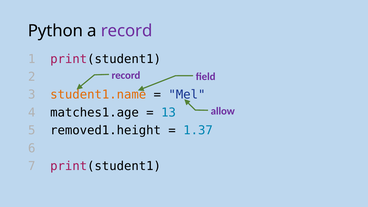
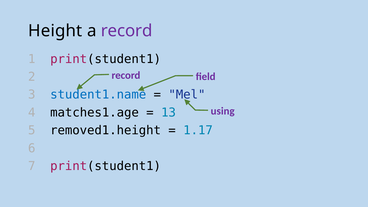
Python: Python -> Height
student1.name colour: orange -> blue
allow: allow -> using
1.37: 1.37 -> 1.17
